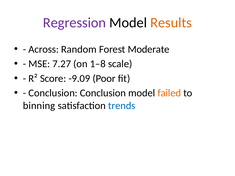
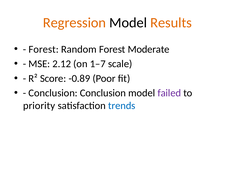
Regression colour: purple -> orange
Across at (44, 49): Across -> Forest
7.27: 7.27 -> 2.12
1–8: 1–8 -> 1–7
-9.09: -9.09 -> -0.89
failed colour: orange -> purple
binning: binning -> priority
